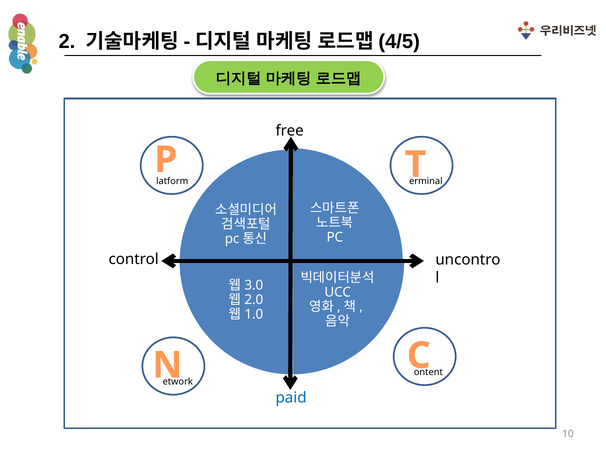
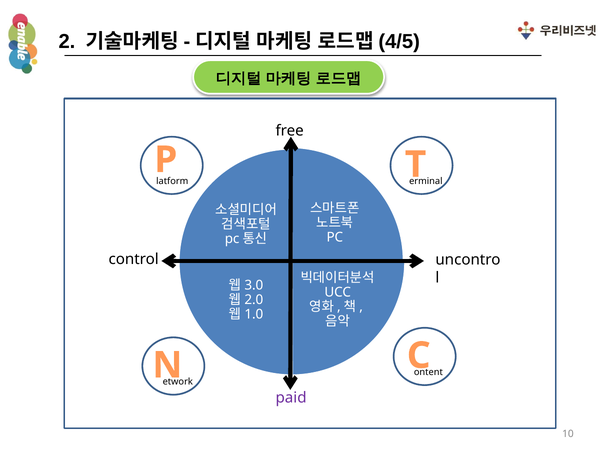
paid colour: blue -> purple
